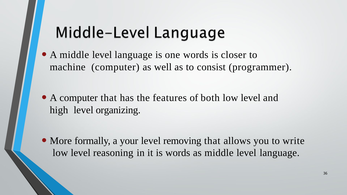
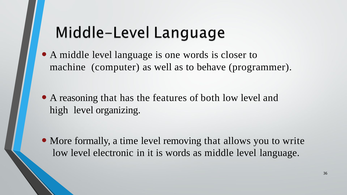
consist: consist -> behave
A computer: computer -> reasoning
your: your -> time
reasoning: reasoning -> electronic
